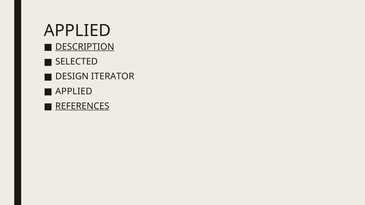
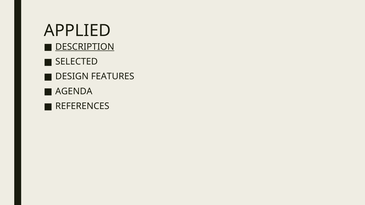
ITERATOR: ITERATOR -> FEATURES
APPLIED at (74, 91): APPLIED -> AGENDA
REFERENCES underline: present -> none
